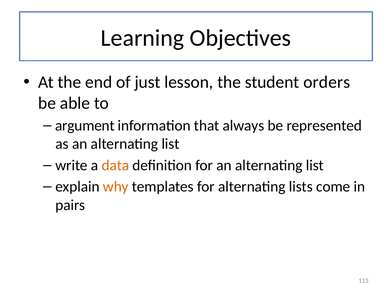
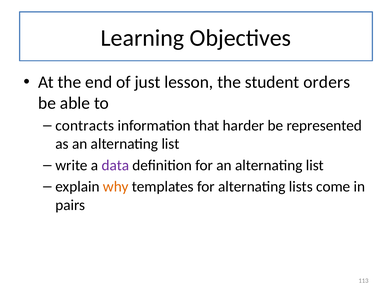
argument: argument -> contracts
always: always -> harder
data colour: orange -> purple
